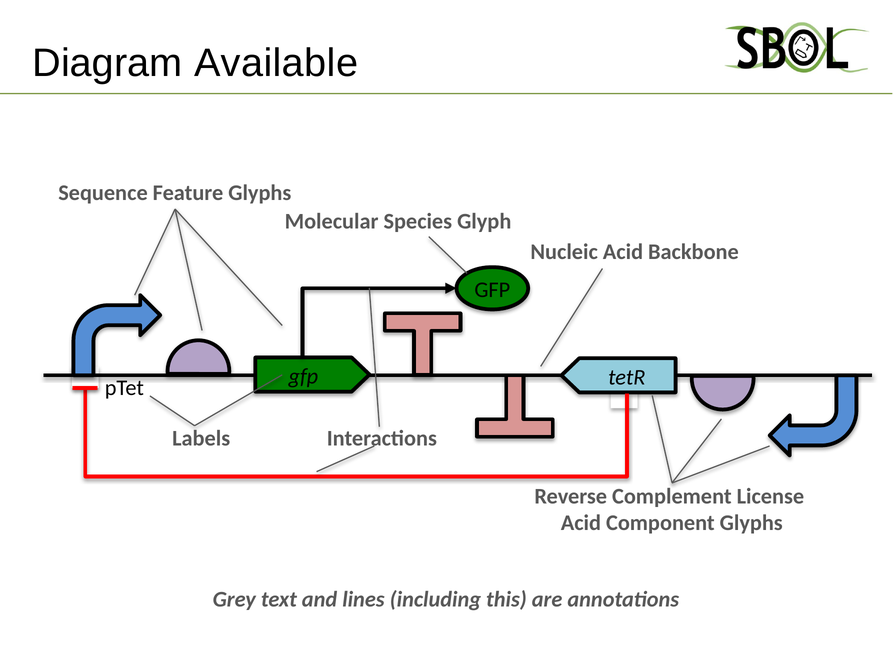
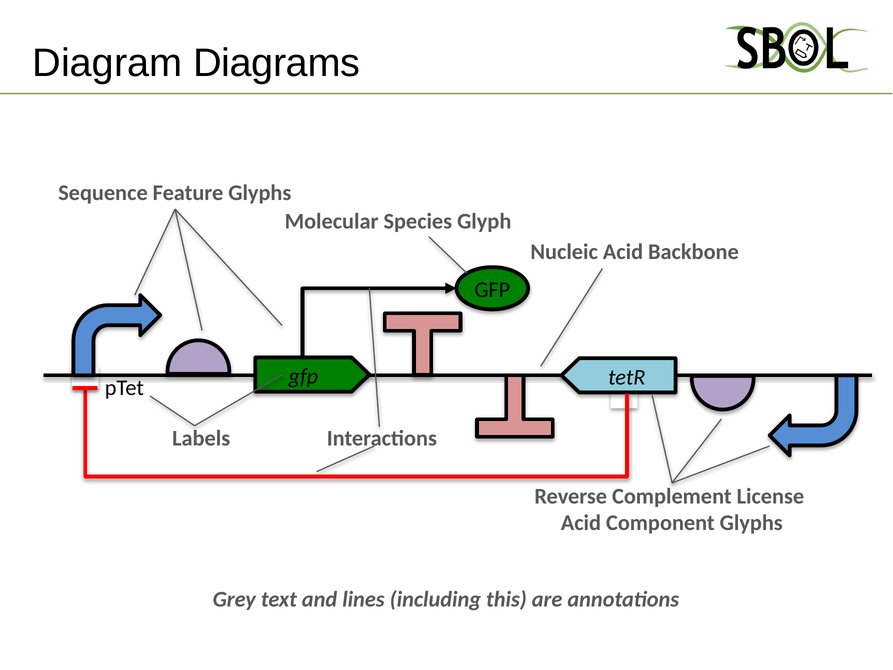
Available: Available -> Diagrams
